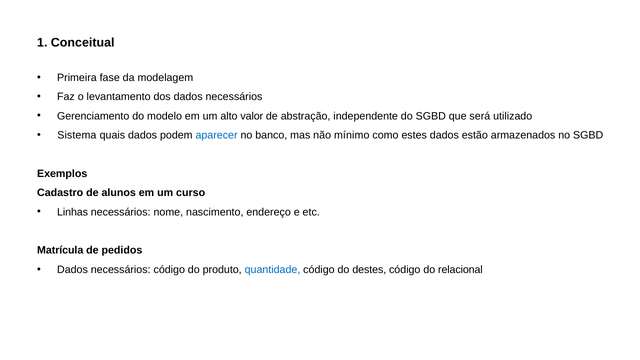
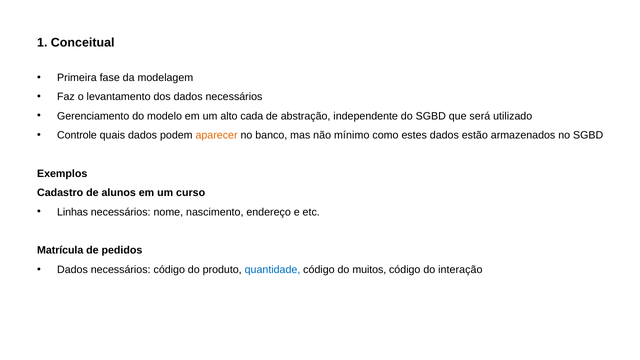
valor: valor -> cada
Sistema: Sistema -> Controle
aparecer colour: blue -> orange
destes: destes -> muitos
relacional: relacional -> interação
